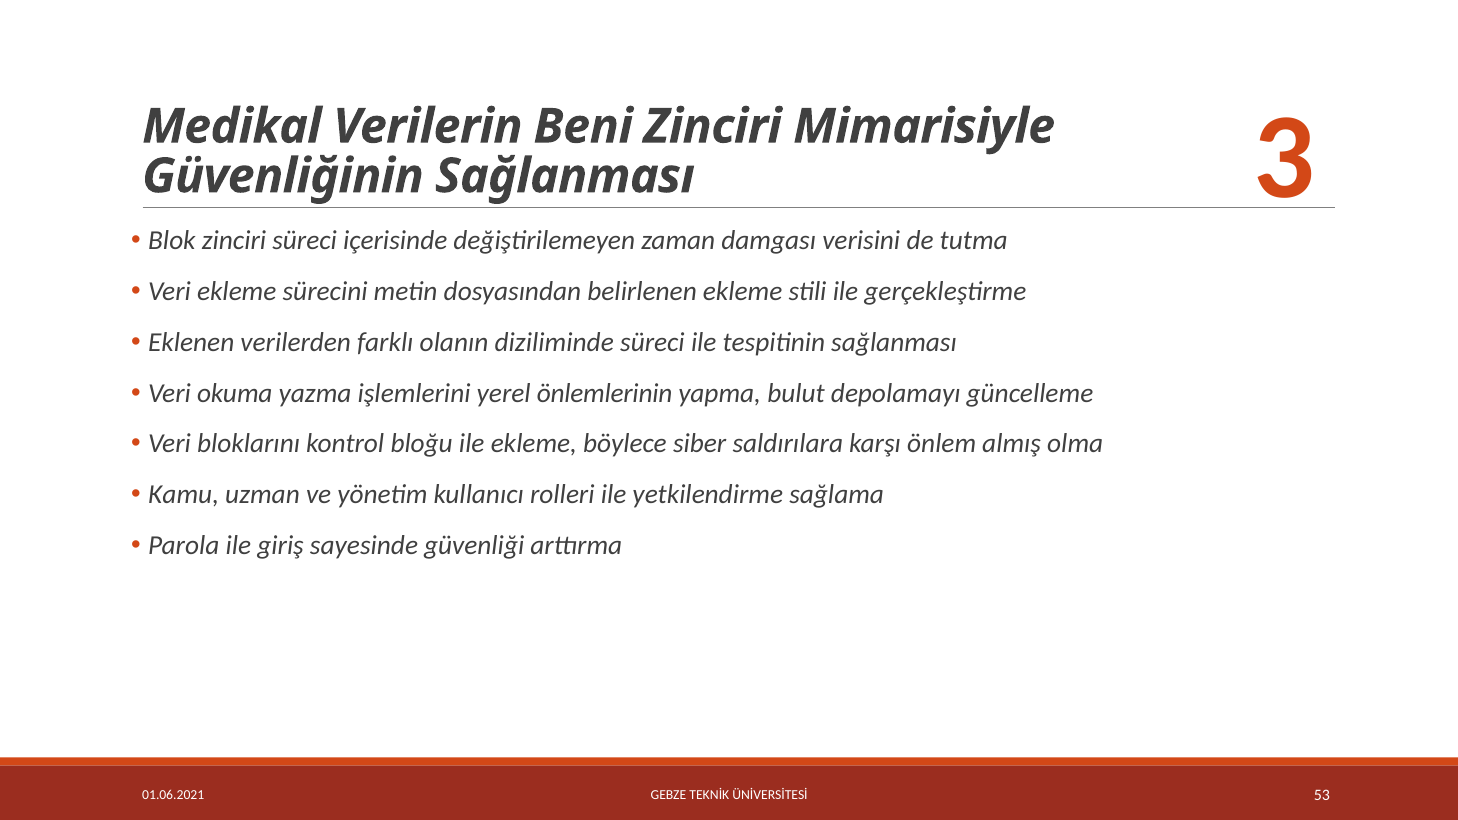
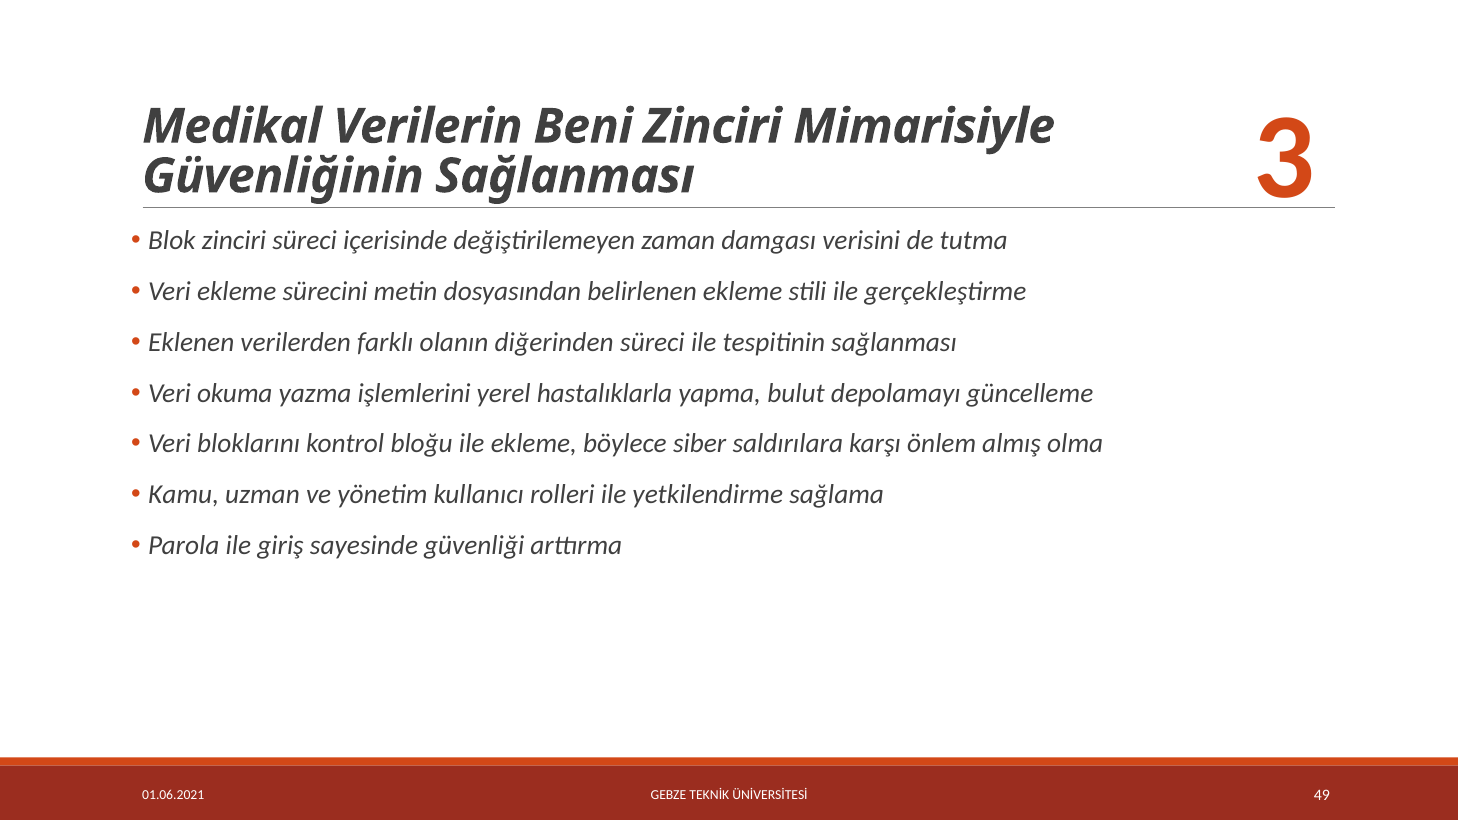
diziliminde: diziliminde -> diğerinden
önlemlerinin: önlemlerinin -> hastalıklarla
53: 53 -> 49
